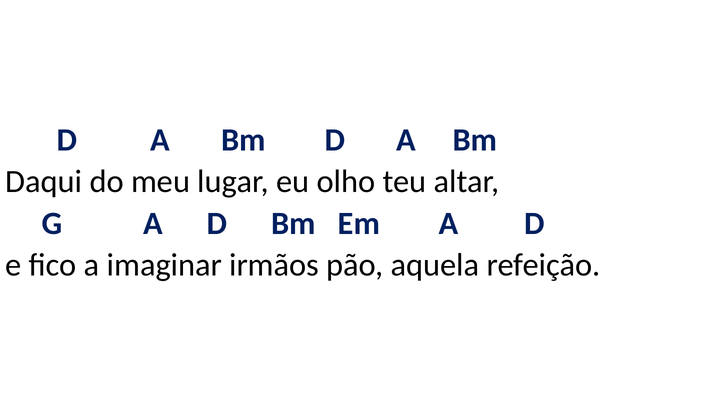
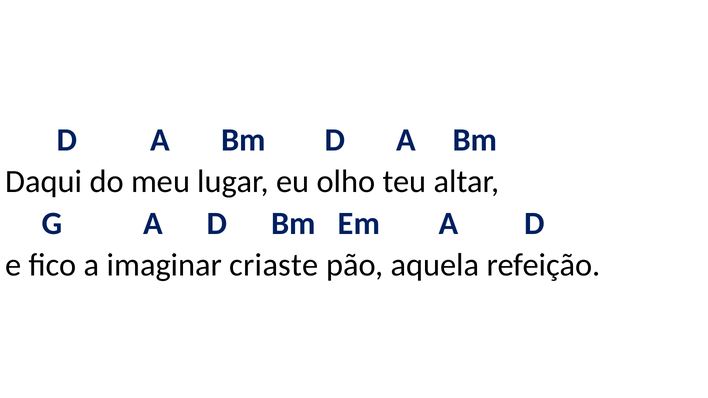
irmãos: irmãos -> criaste
